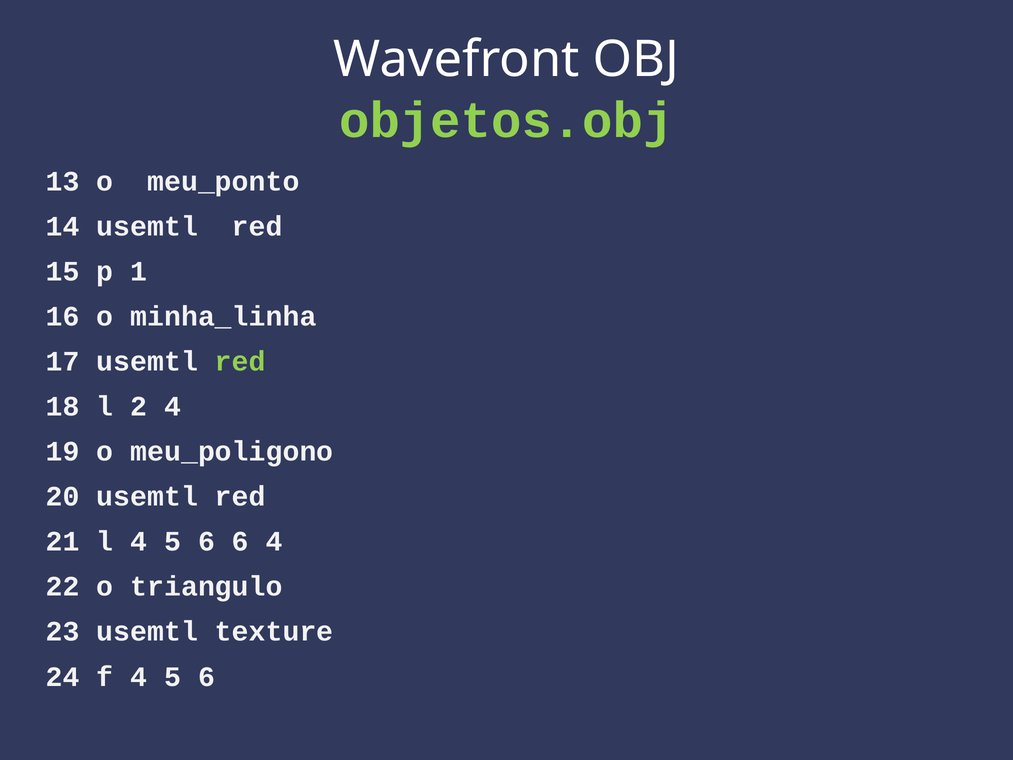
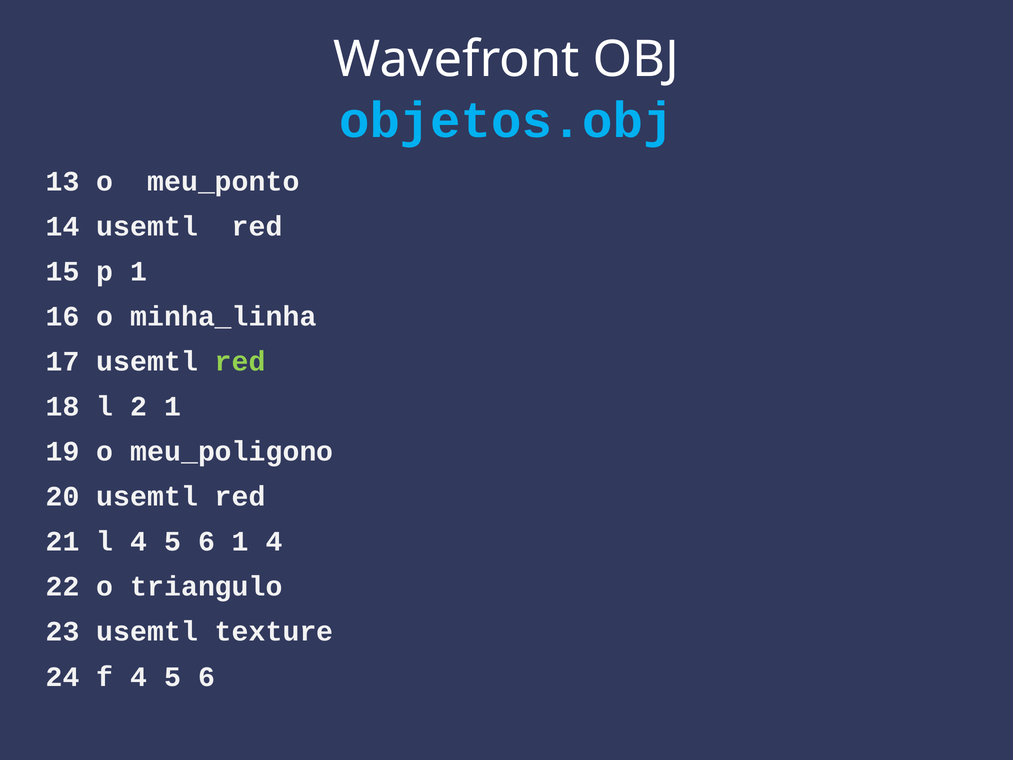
objetos.obj colour: light green -> light blue
2 4: 4 -> 1
6 6: 6 -> 1
